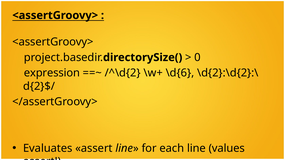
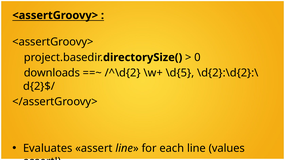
expression: expression -> downloads
\d{6: \d{6 -> \d{5
